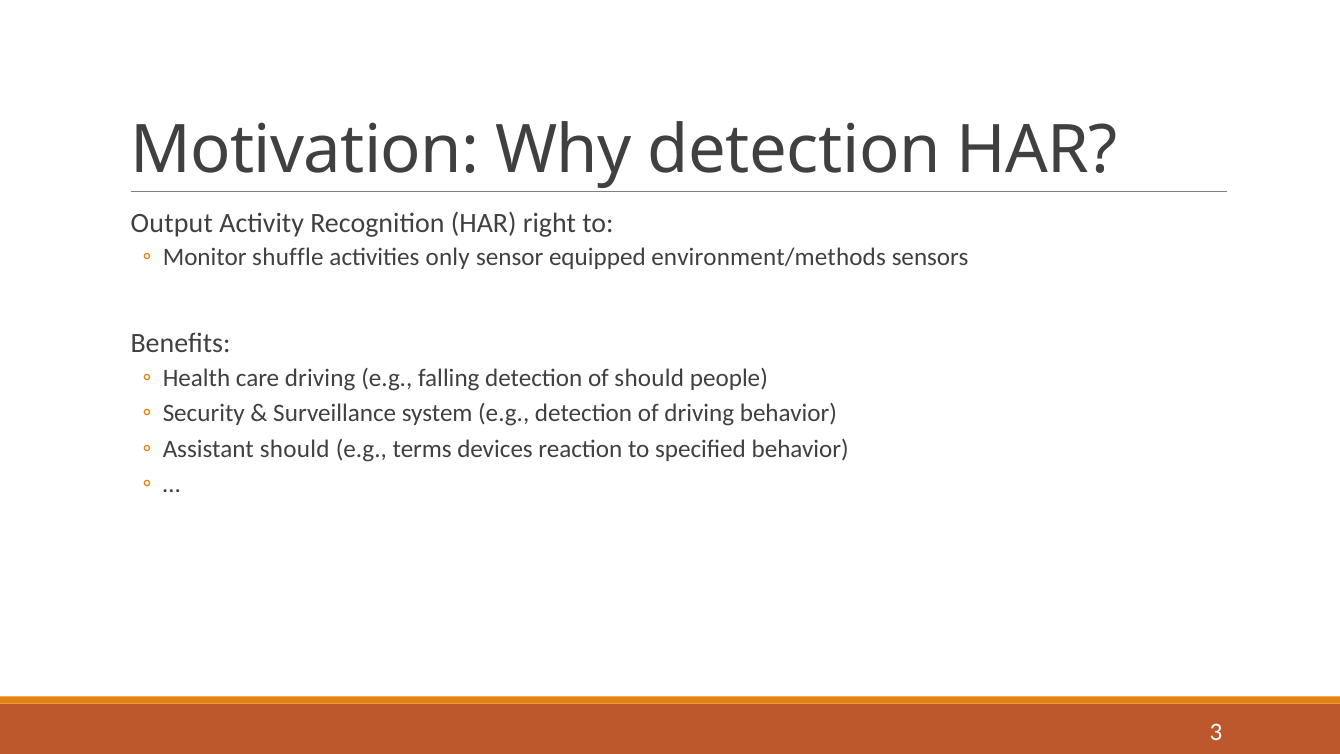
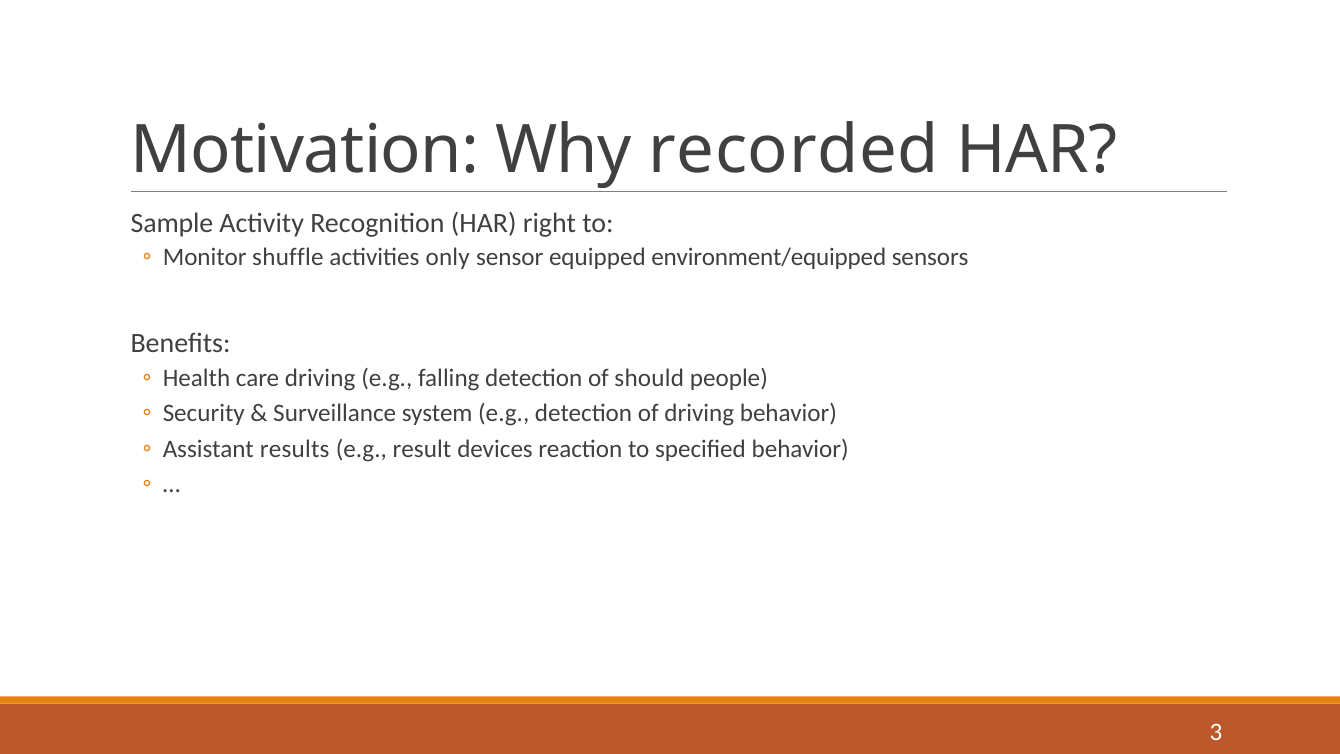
Why detection: detection -> recorded
Output: Output -> Sample
environment/methods: environment/methods -> environment/equipped
Assistant should: should -> results
terms: terms -> result
